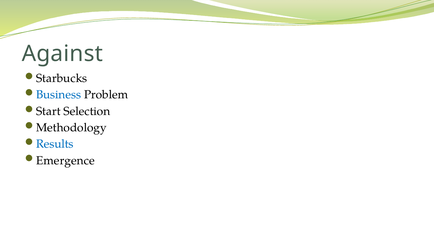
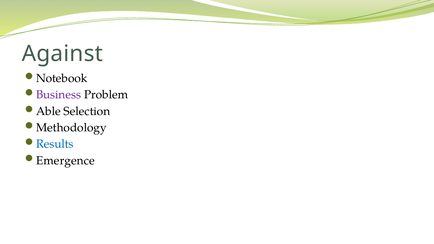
Starbucks: Starbucks -> Notebook
Business colour: blue -> purple
Start: Start -> Able
